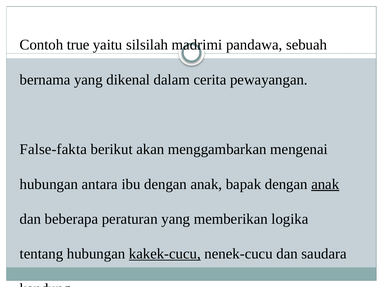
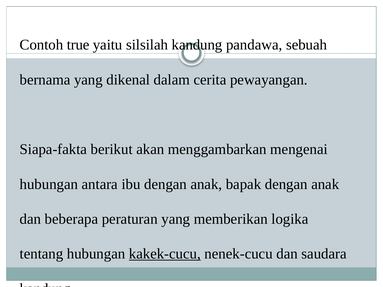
silsilah madrimi: madrimi -> kandung
False-fakta: False-fakta -> Siapa-fakta
anak at (325, 184) underline: present -> none
